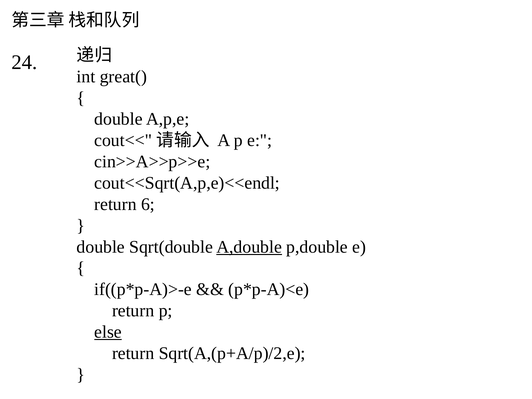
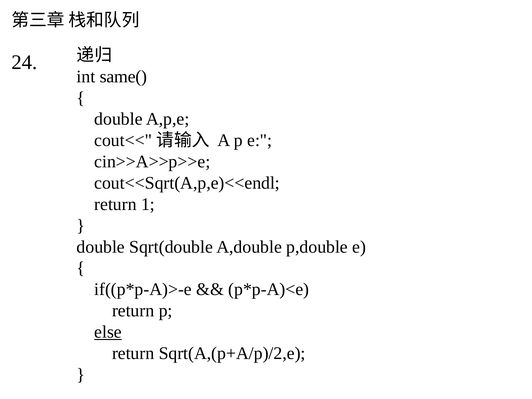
great(: great( -> same(
6: 6 -> 1
A,double underline: present -> none
